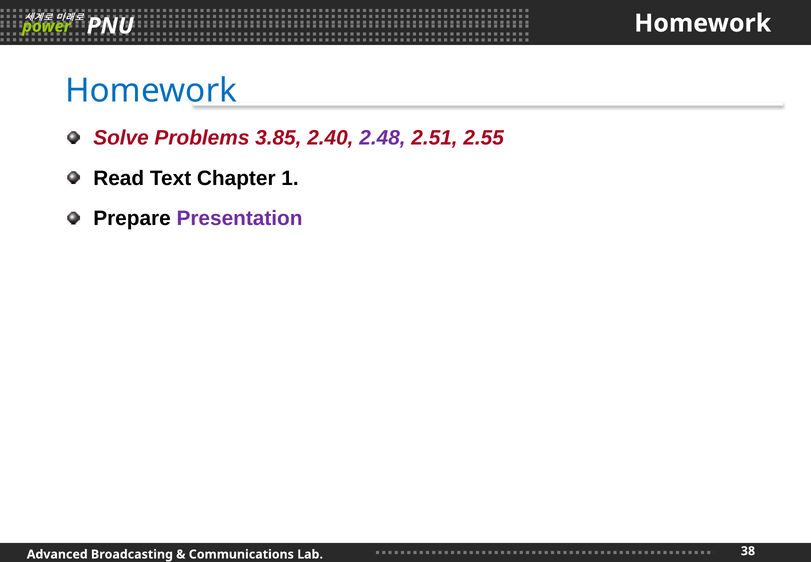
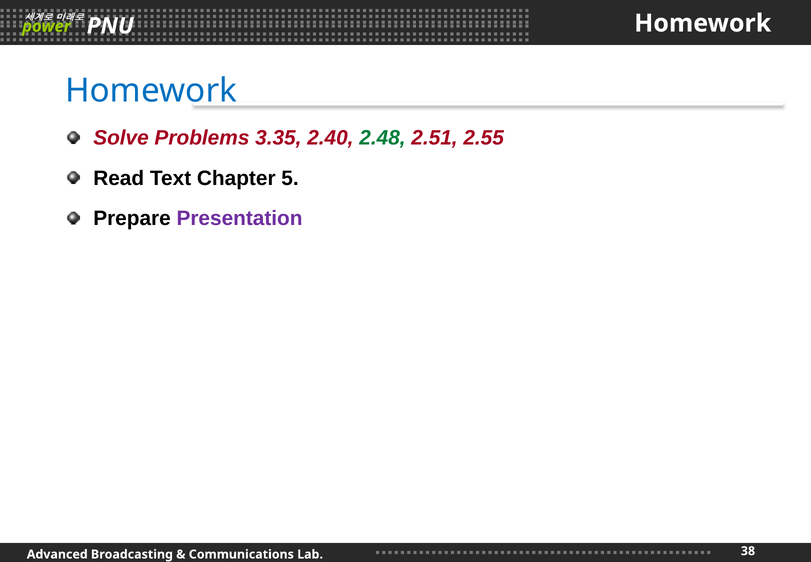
3.85: 3.85 -> 3.35
2.48 colour: purple -> green
1: 1 -> 5
